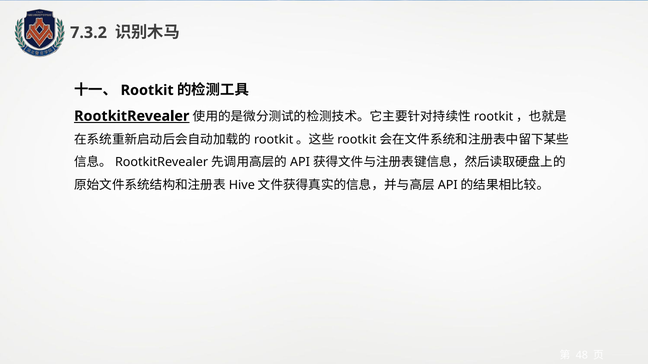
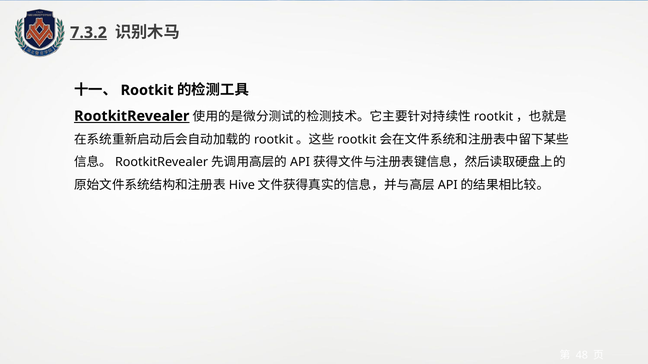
7.3.2 underline: none -> present
